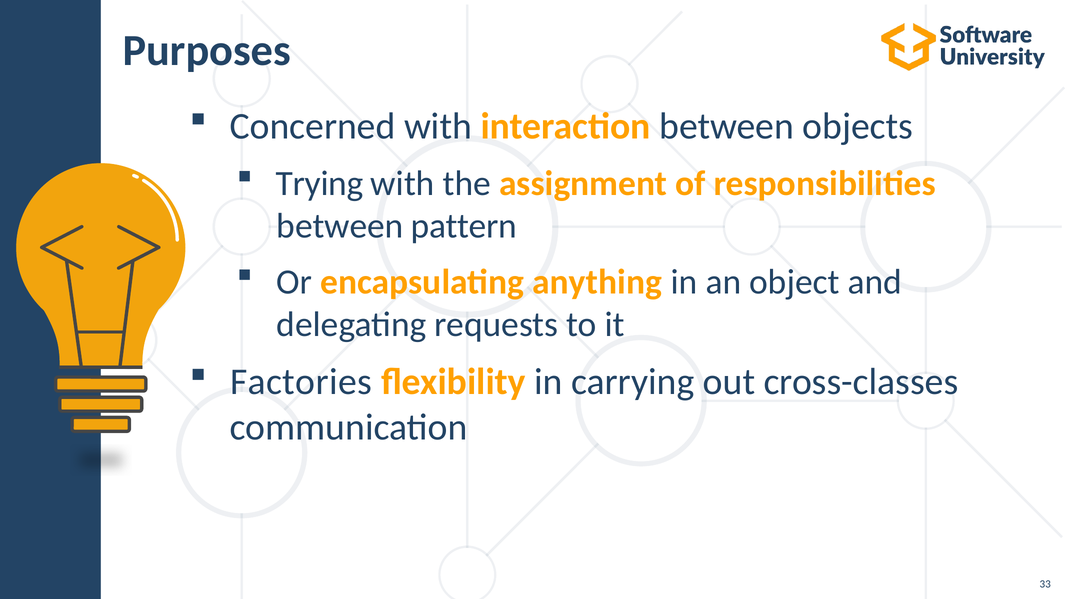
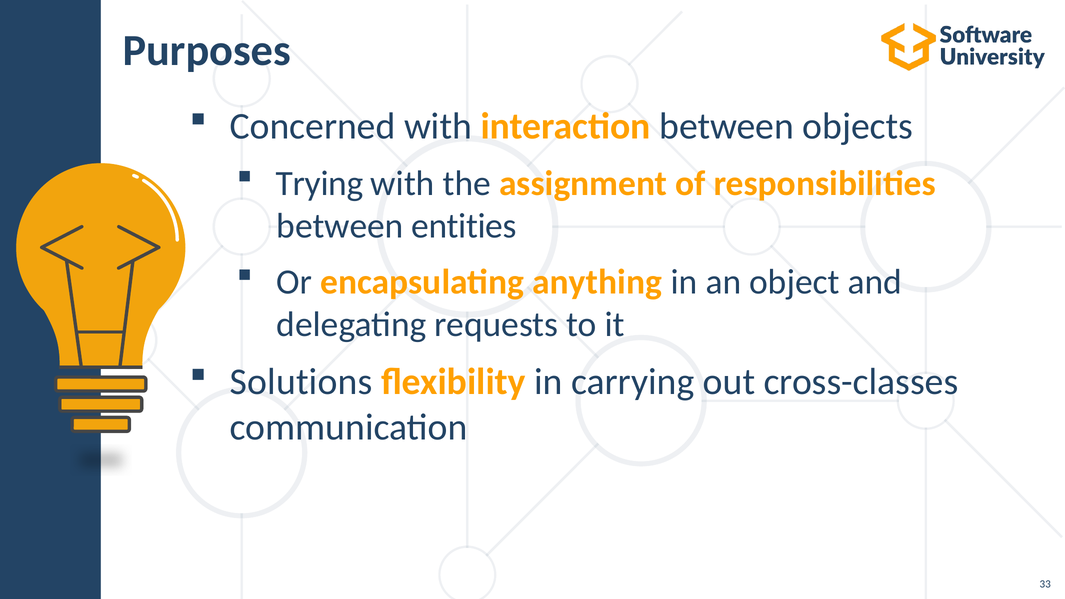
pattern: pattern -> entities
Factories: Factories -> Solutions
